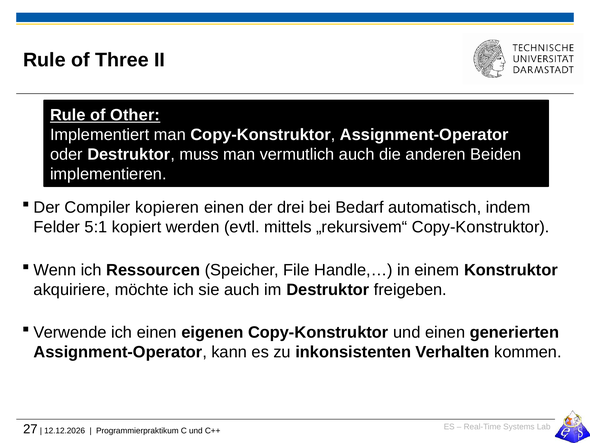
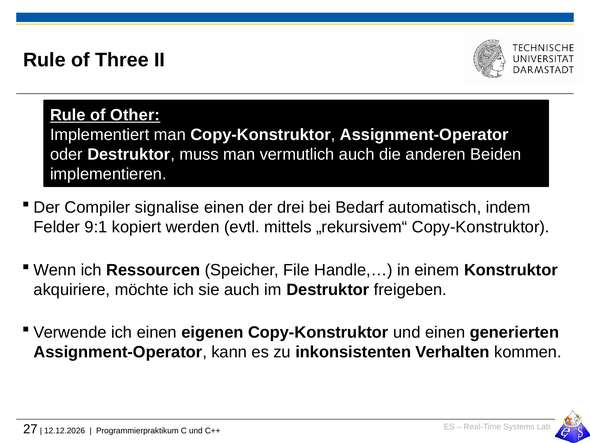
kopieren: kopieren -> signalise
5:1: 5:1 -> 9:1
